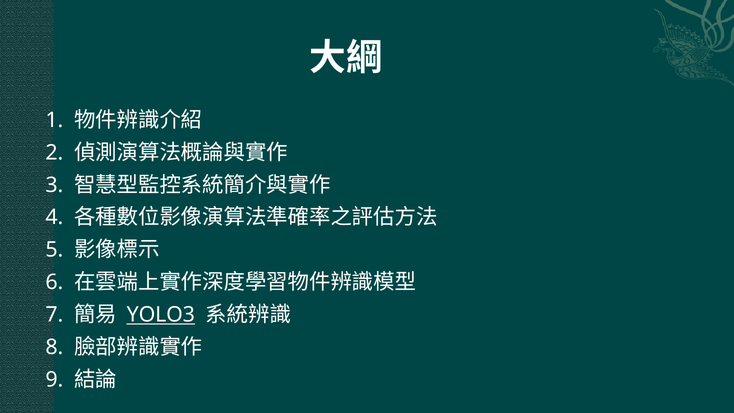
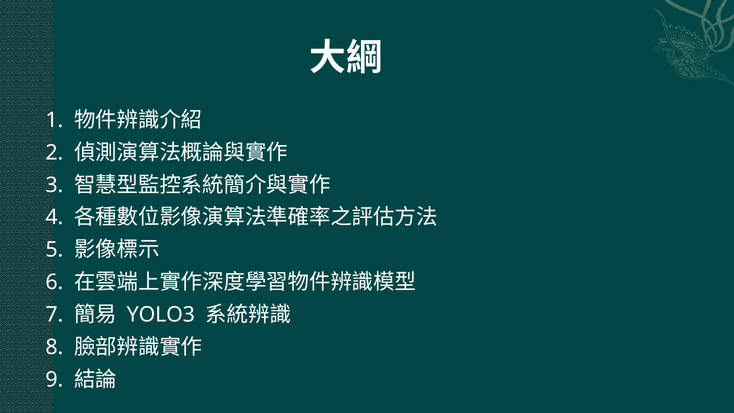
YOLO3 underline: present -> none
